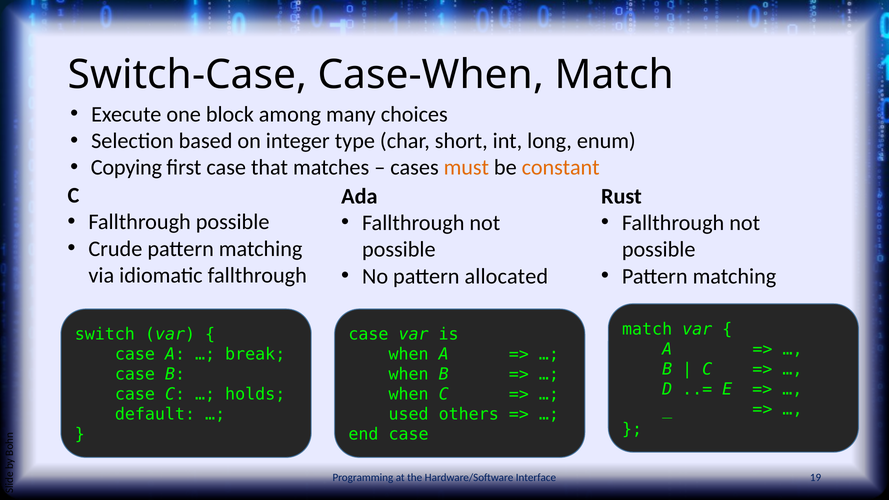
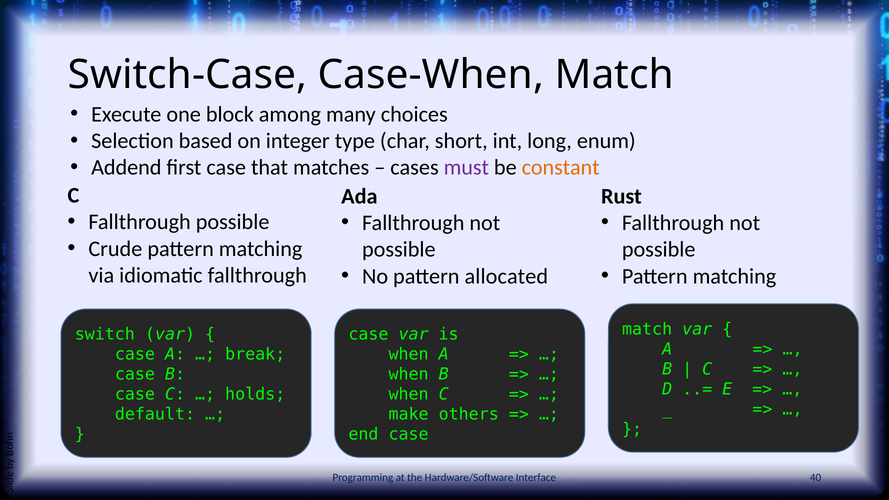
Copying: Copying -> Addend
must colour: orange -> purple
used: used -> make
19: 19 -> 40
